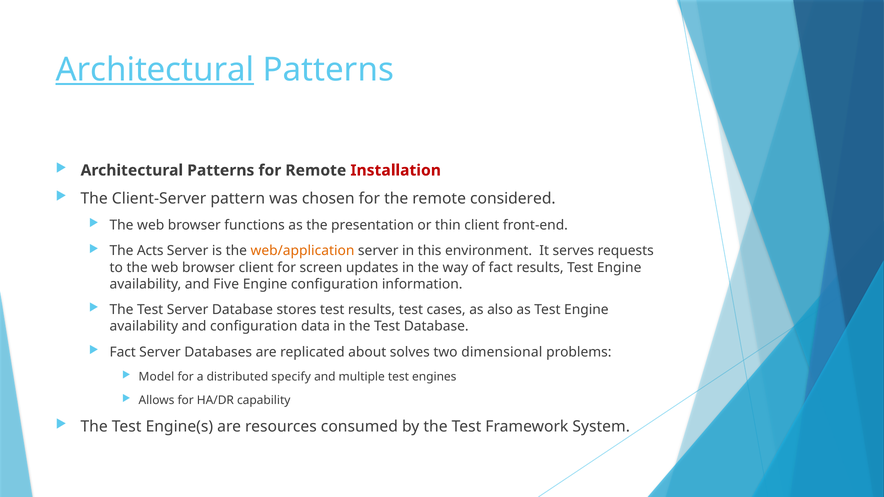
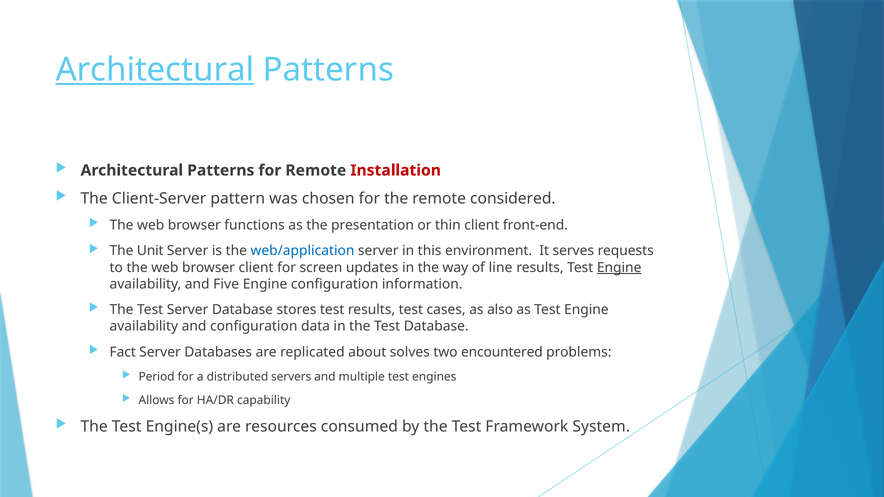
Acts: Acts -> Unit
web/application colour: orange -> blue
of fact: fact -> line
Engine at (619, 268) underline: none -> present
dimensional: dimensional -> encountered
Model: Model -> Period
specify: specify -> servers
